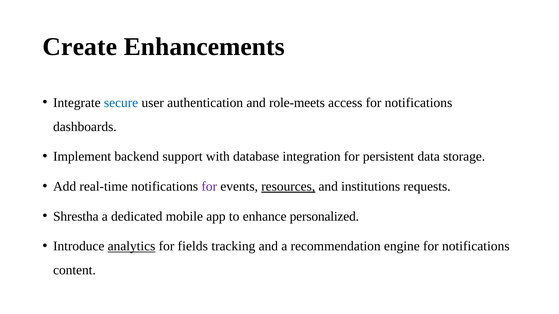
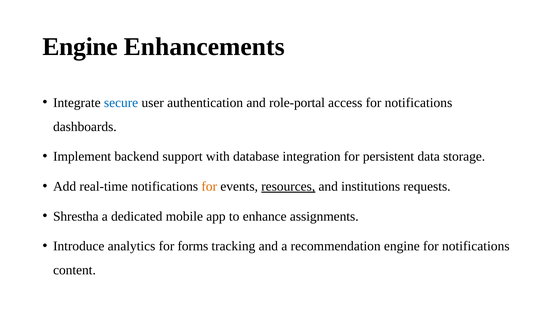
Create at (80, 47): Create -> Engine
role-meets: role-meets -> role-portal
for at (209, 187) colour: purple -> orange
personalized: personalized -> assignments
analytics underline: present -> none
fields: fields -> forms
